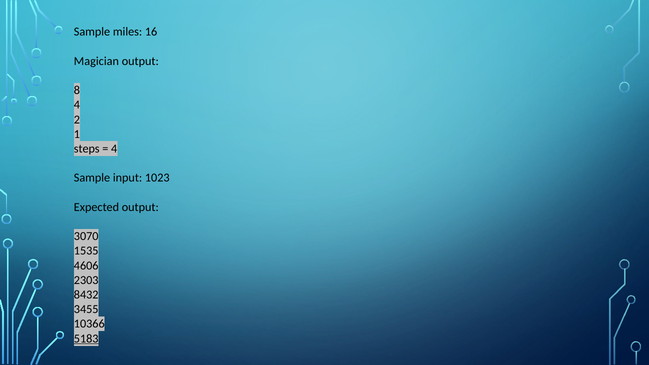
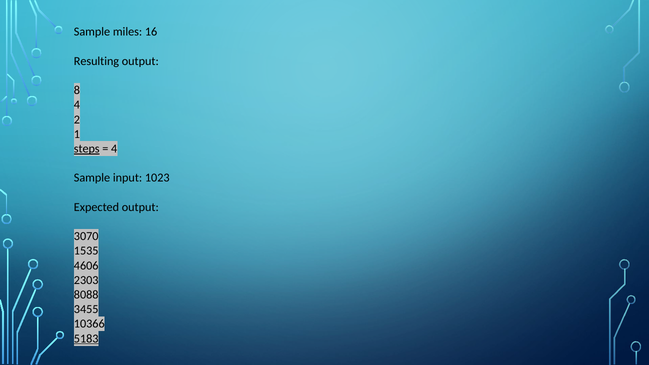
Magician: Magician -> Resulting
steps underline: none -> present
8432: 8432 -> 8088
